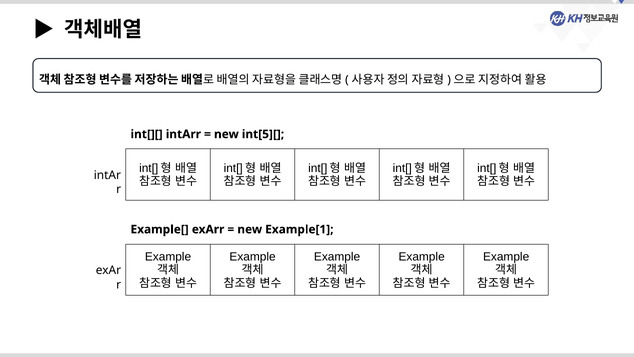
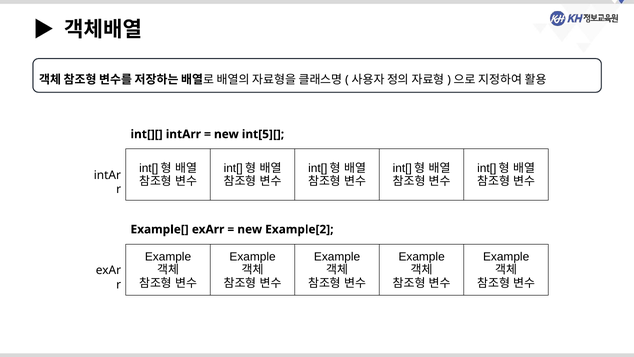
Example[1: Example[1 -> Example[2
